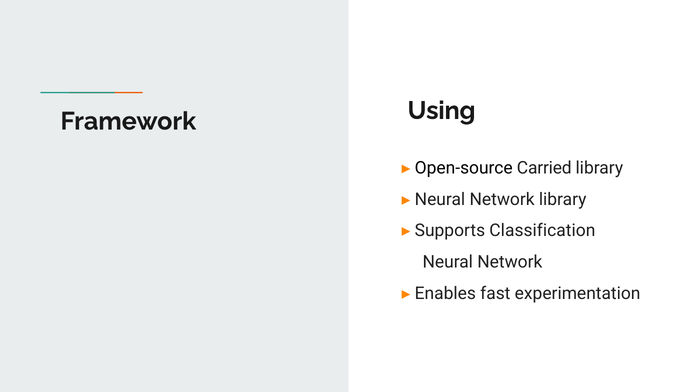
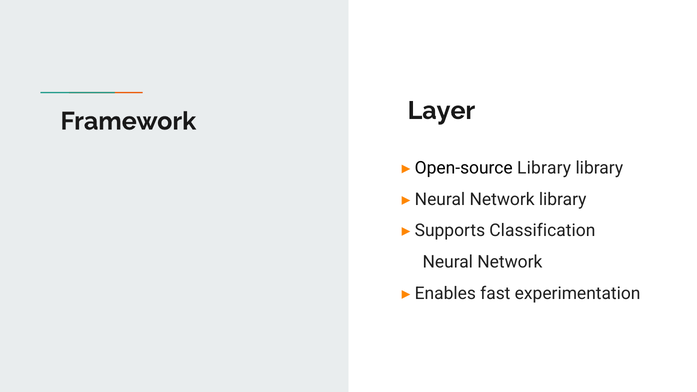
Using: Using -> Layer
Carried at (544, 168): Carried -> Library
